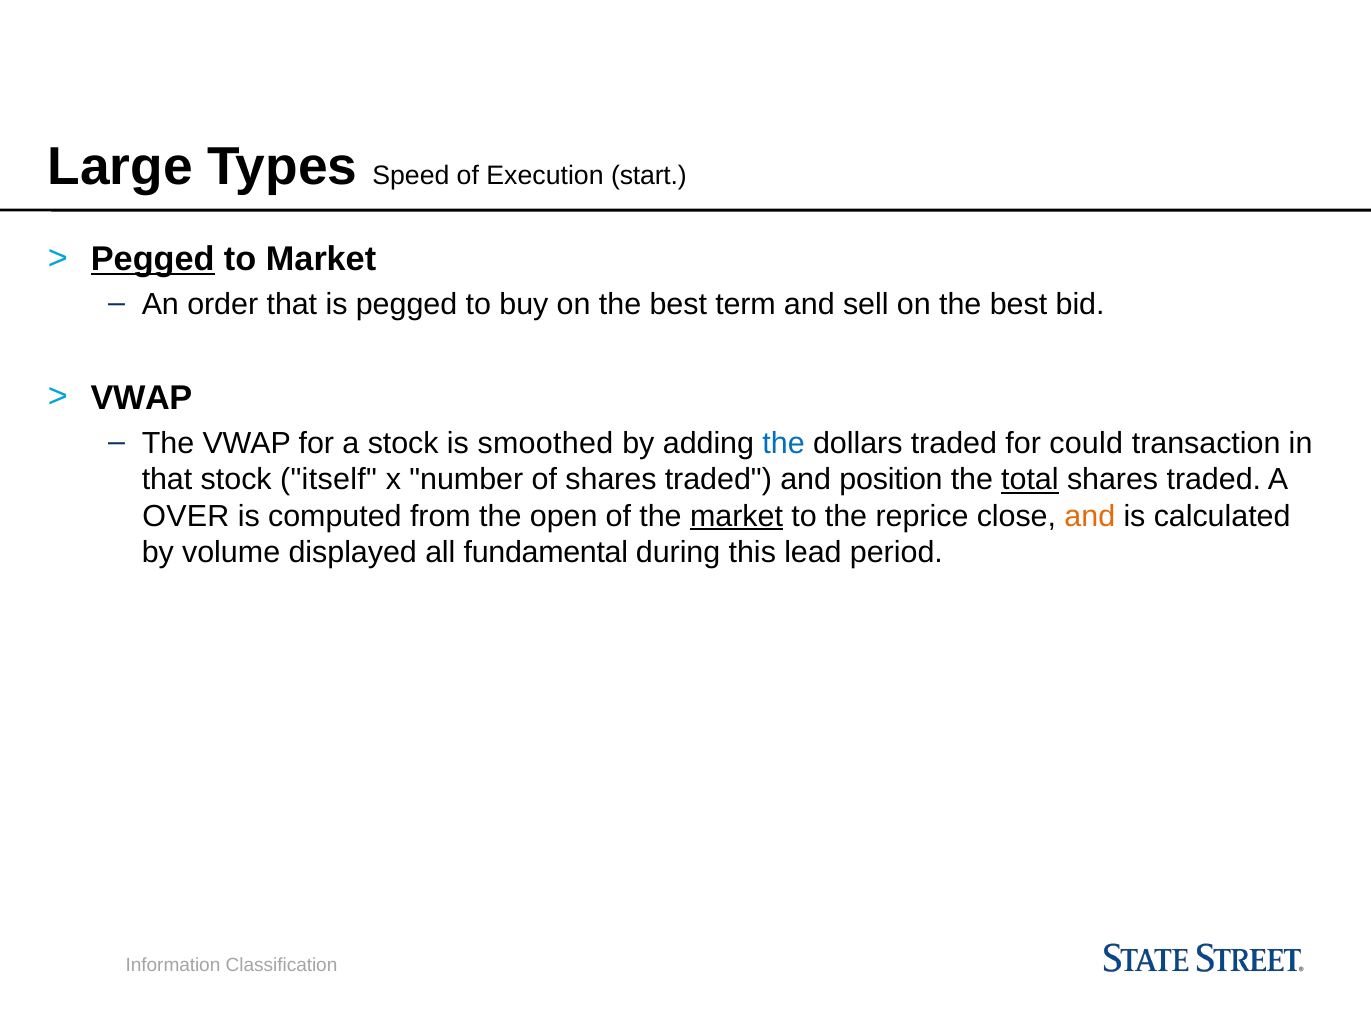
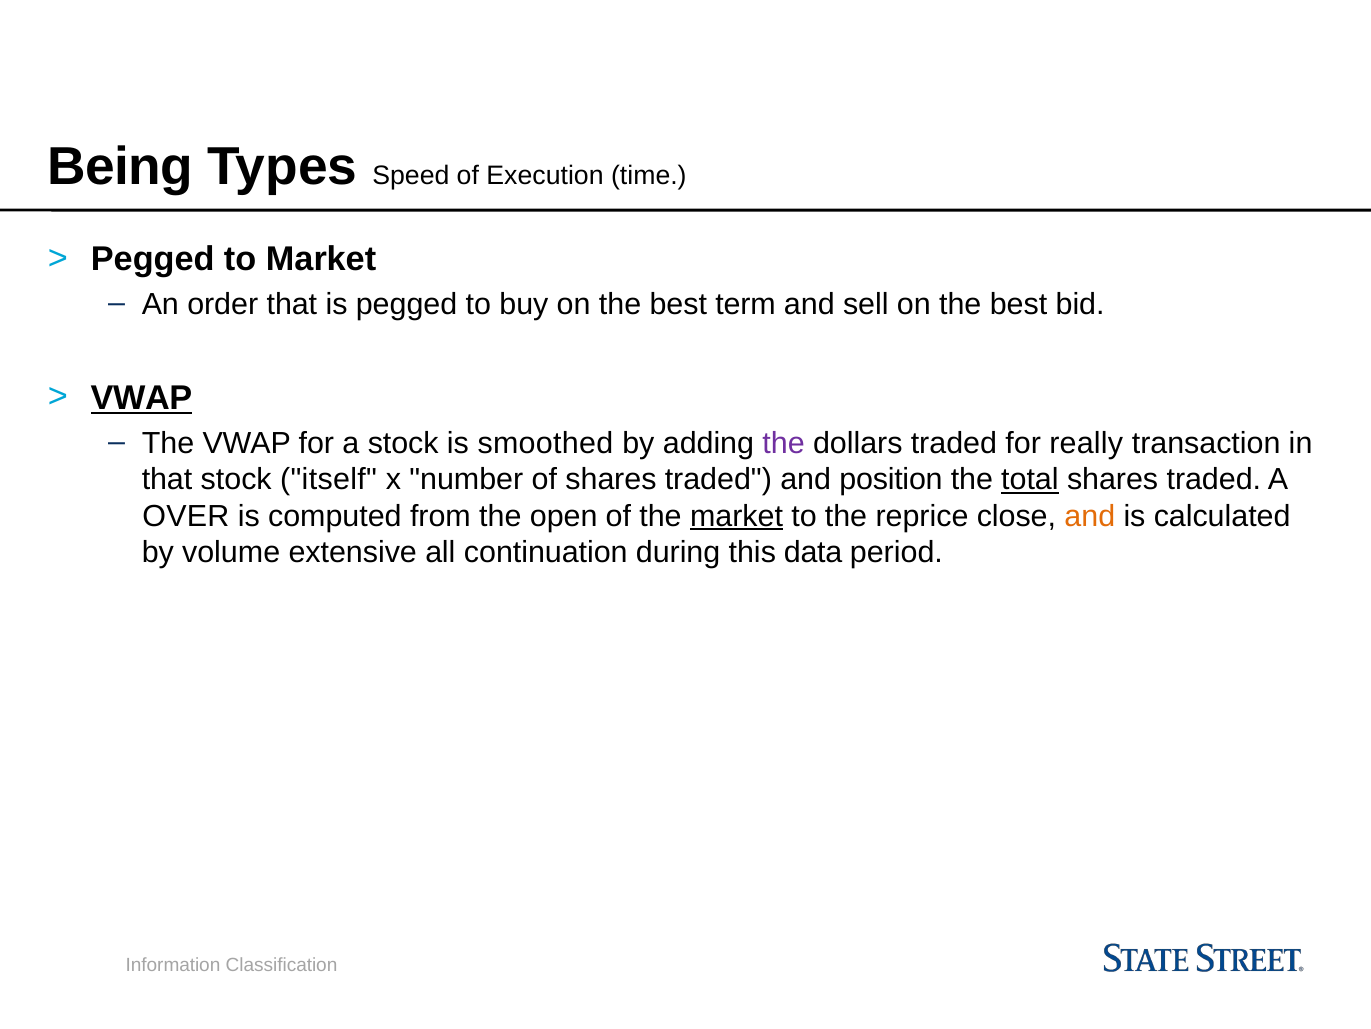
Large: Large -> Being
start: start -> time
Pegged at (153, 259) underline: present -> none
VWAP at (141, 398) underline: none -> present
the at (784, 443) colour: blue -> purple
could: could -> really
displayed: displayed -> extensive
fundamental: fundamental -> continuation
lead: lead -> data
